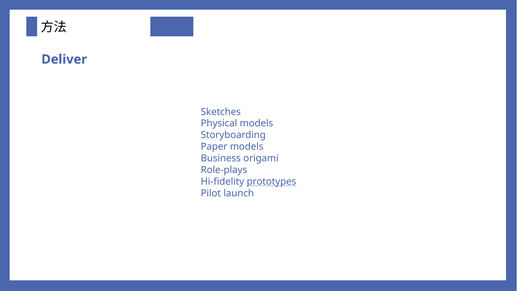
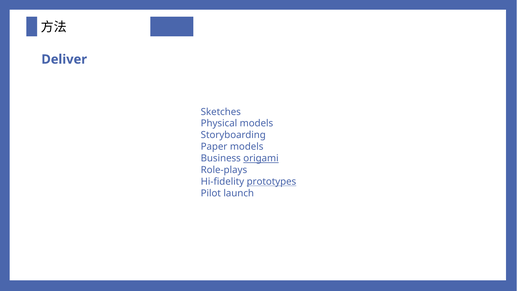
origami underline: none -> present
